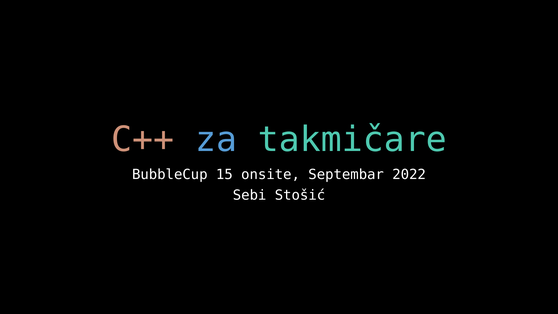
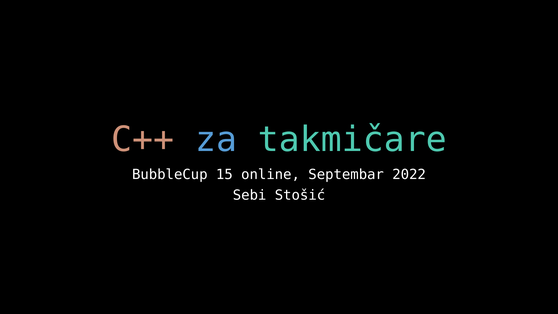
onsite: onsite -> online
